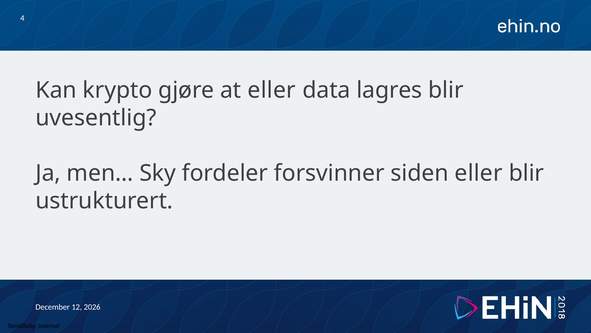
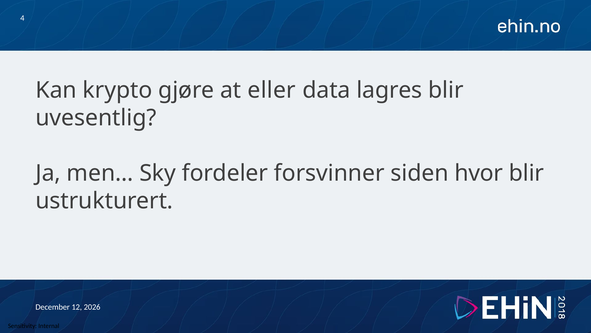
siden eller: eller -> hvor
